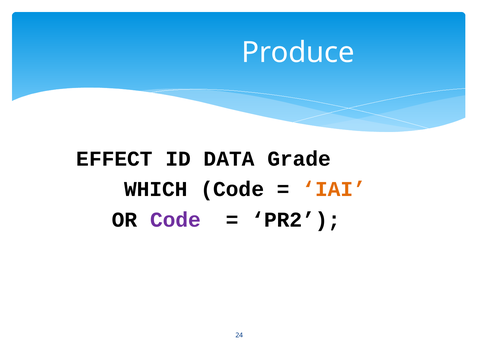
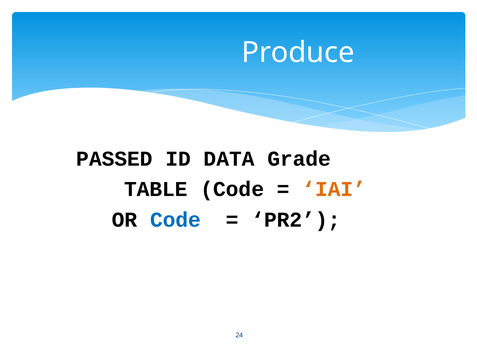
EFFECT: EFFECT -> PASSED
WHICH: WHICH -> TABLE
Code at (176, 220) colour: purple -> blue
